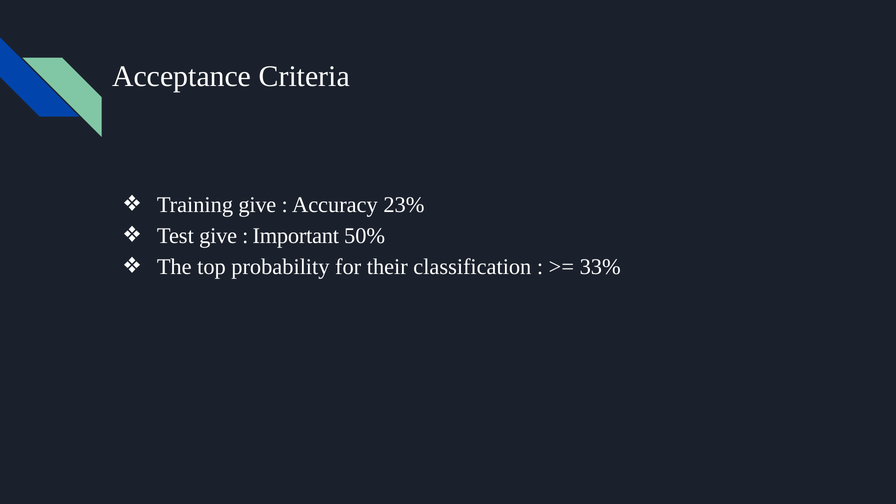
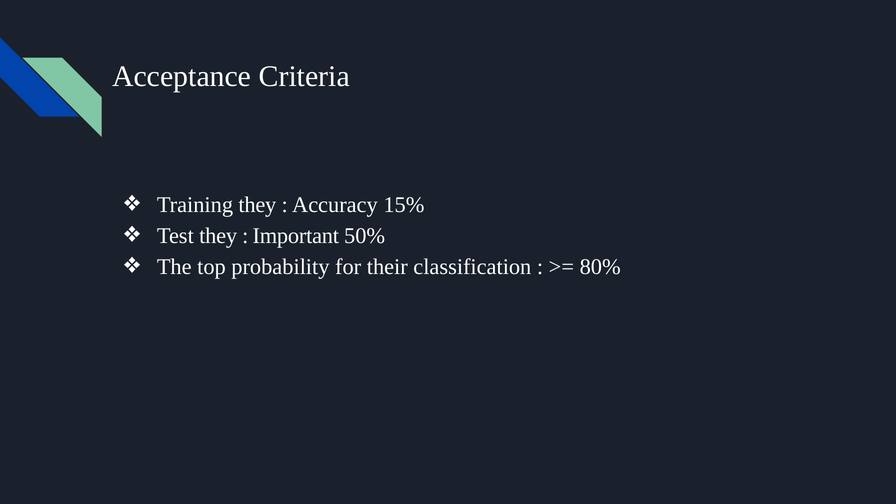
Training give: give -> they
23%: 23% -> 15%
Test give: give -> they
33%: 33% -> 80%
